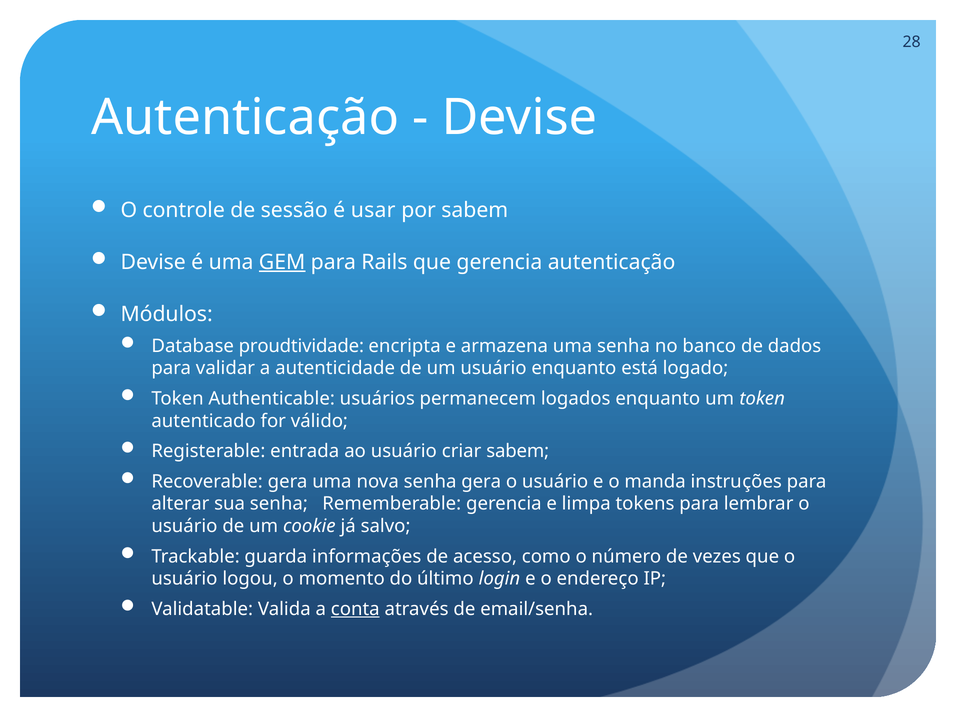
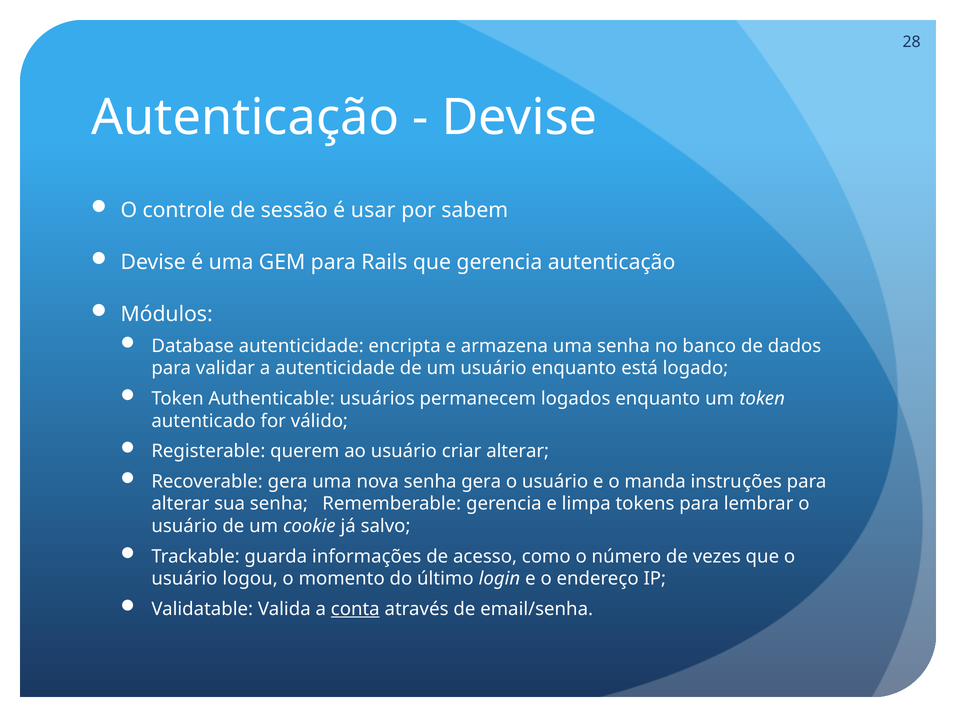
GEM underline: present -> none
Database proudtividade: proudtividade -> autenticidade
entrada: entrada -> querem
criar sabem: sabem -> alterar
